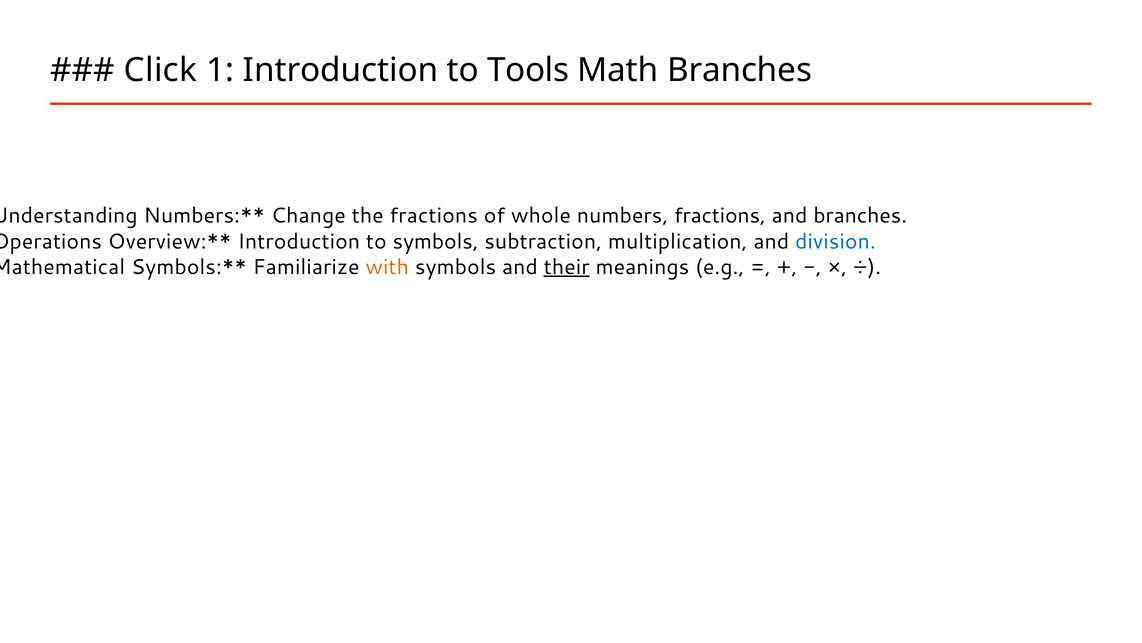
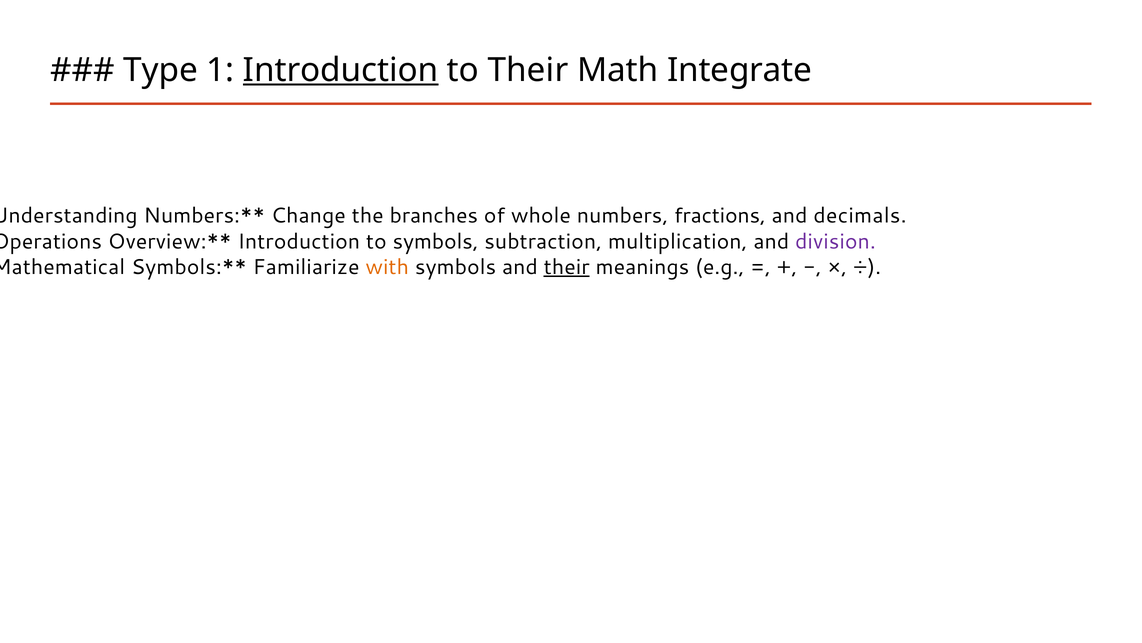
Click: Click -> Type
Introduction at (341, 70) underline: none -> present
to Tools: Tools -> Their
Math Branches: Branches -> Integrate
the fractions: fractions -> branches
and branches: branches -> decimals
division colour: blue -> purple
